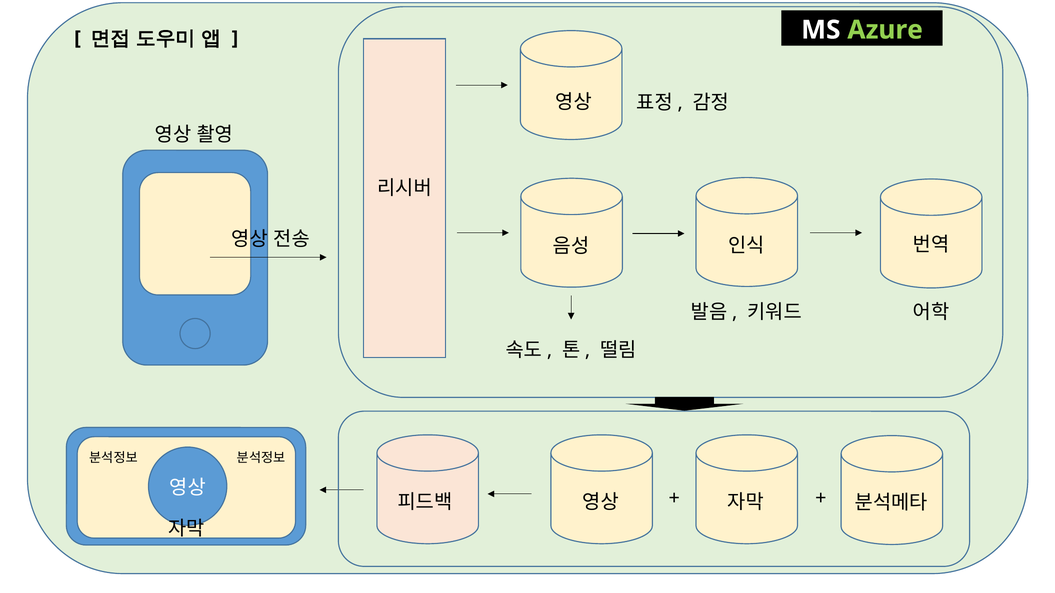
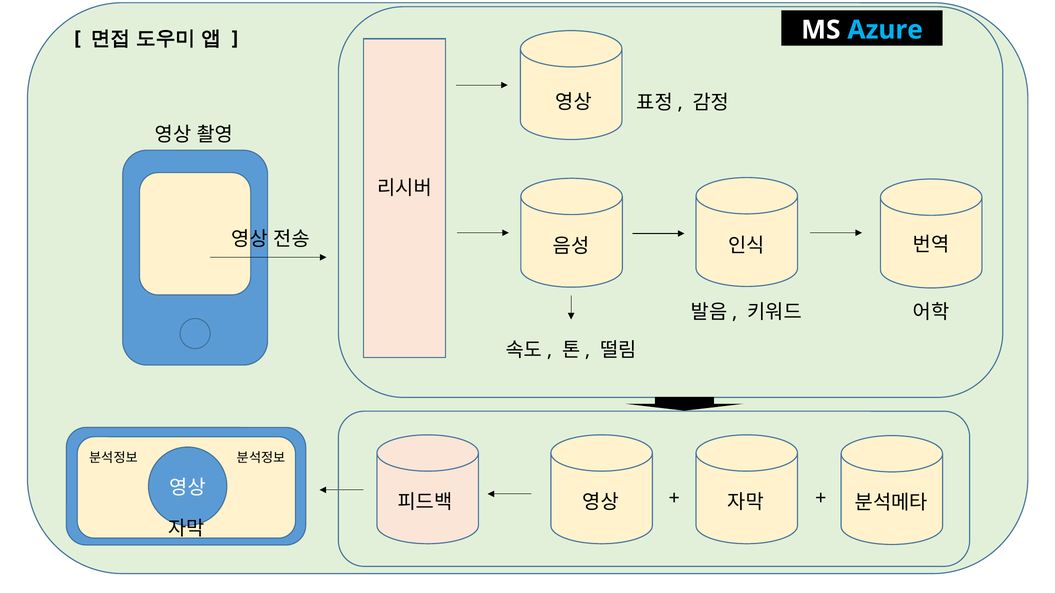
Azure colour: light green -> light blue
